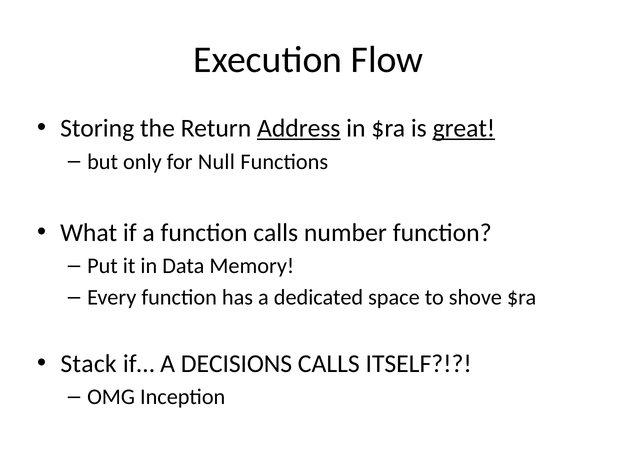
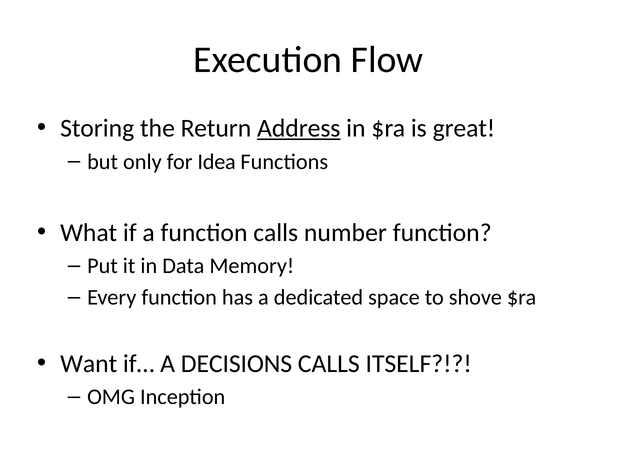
great underline: present -> none
Null: Null -> Idea
Stack: Stack -> Want
